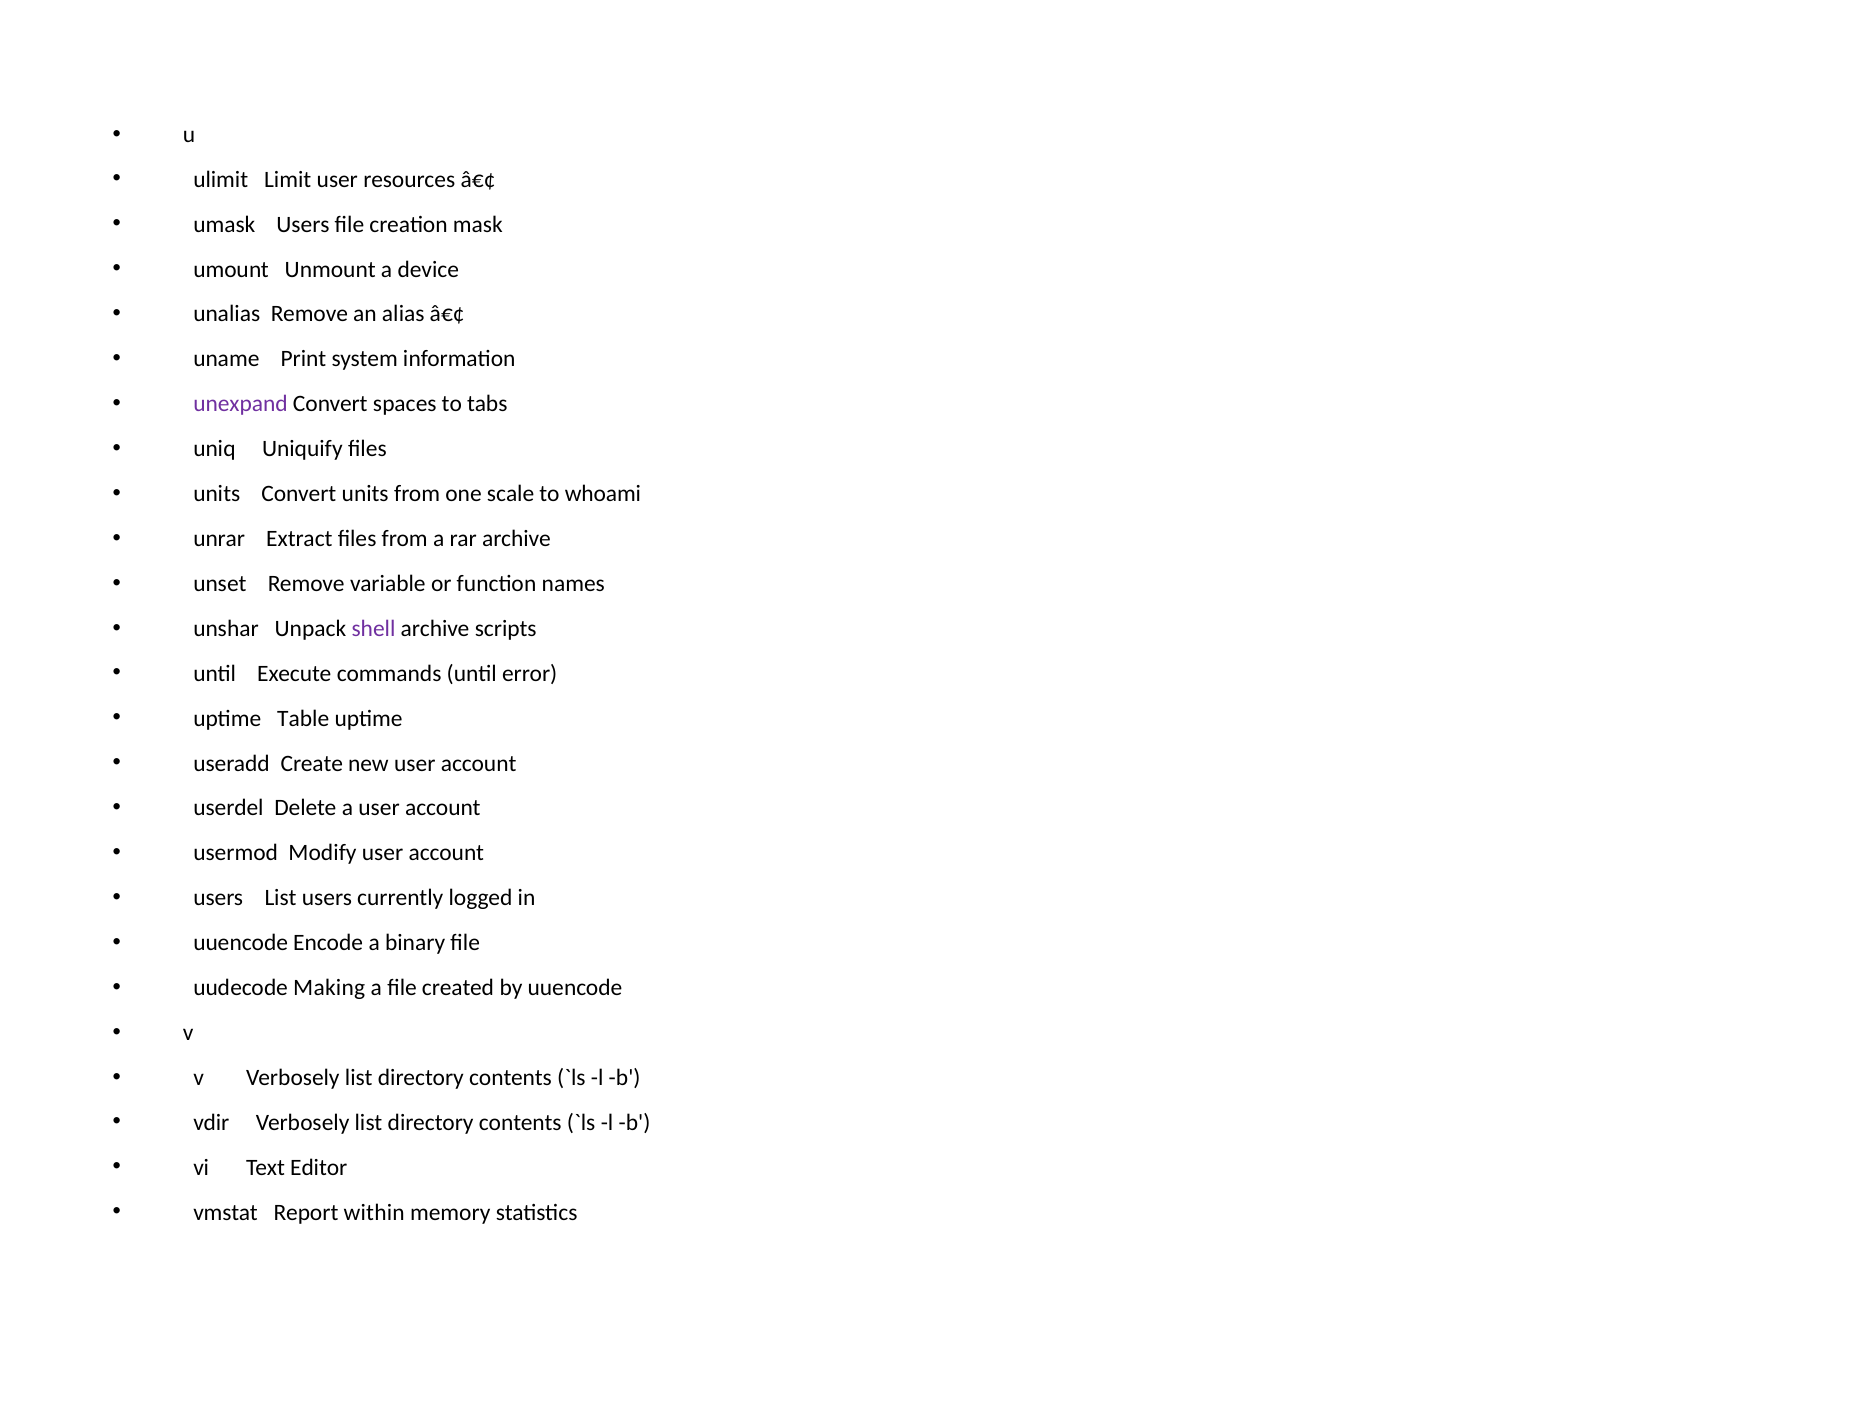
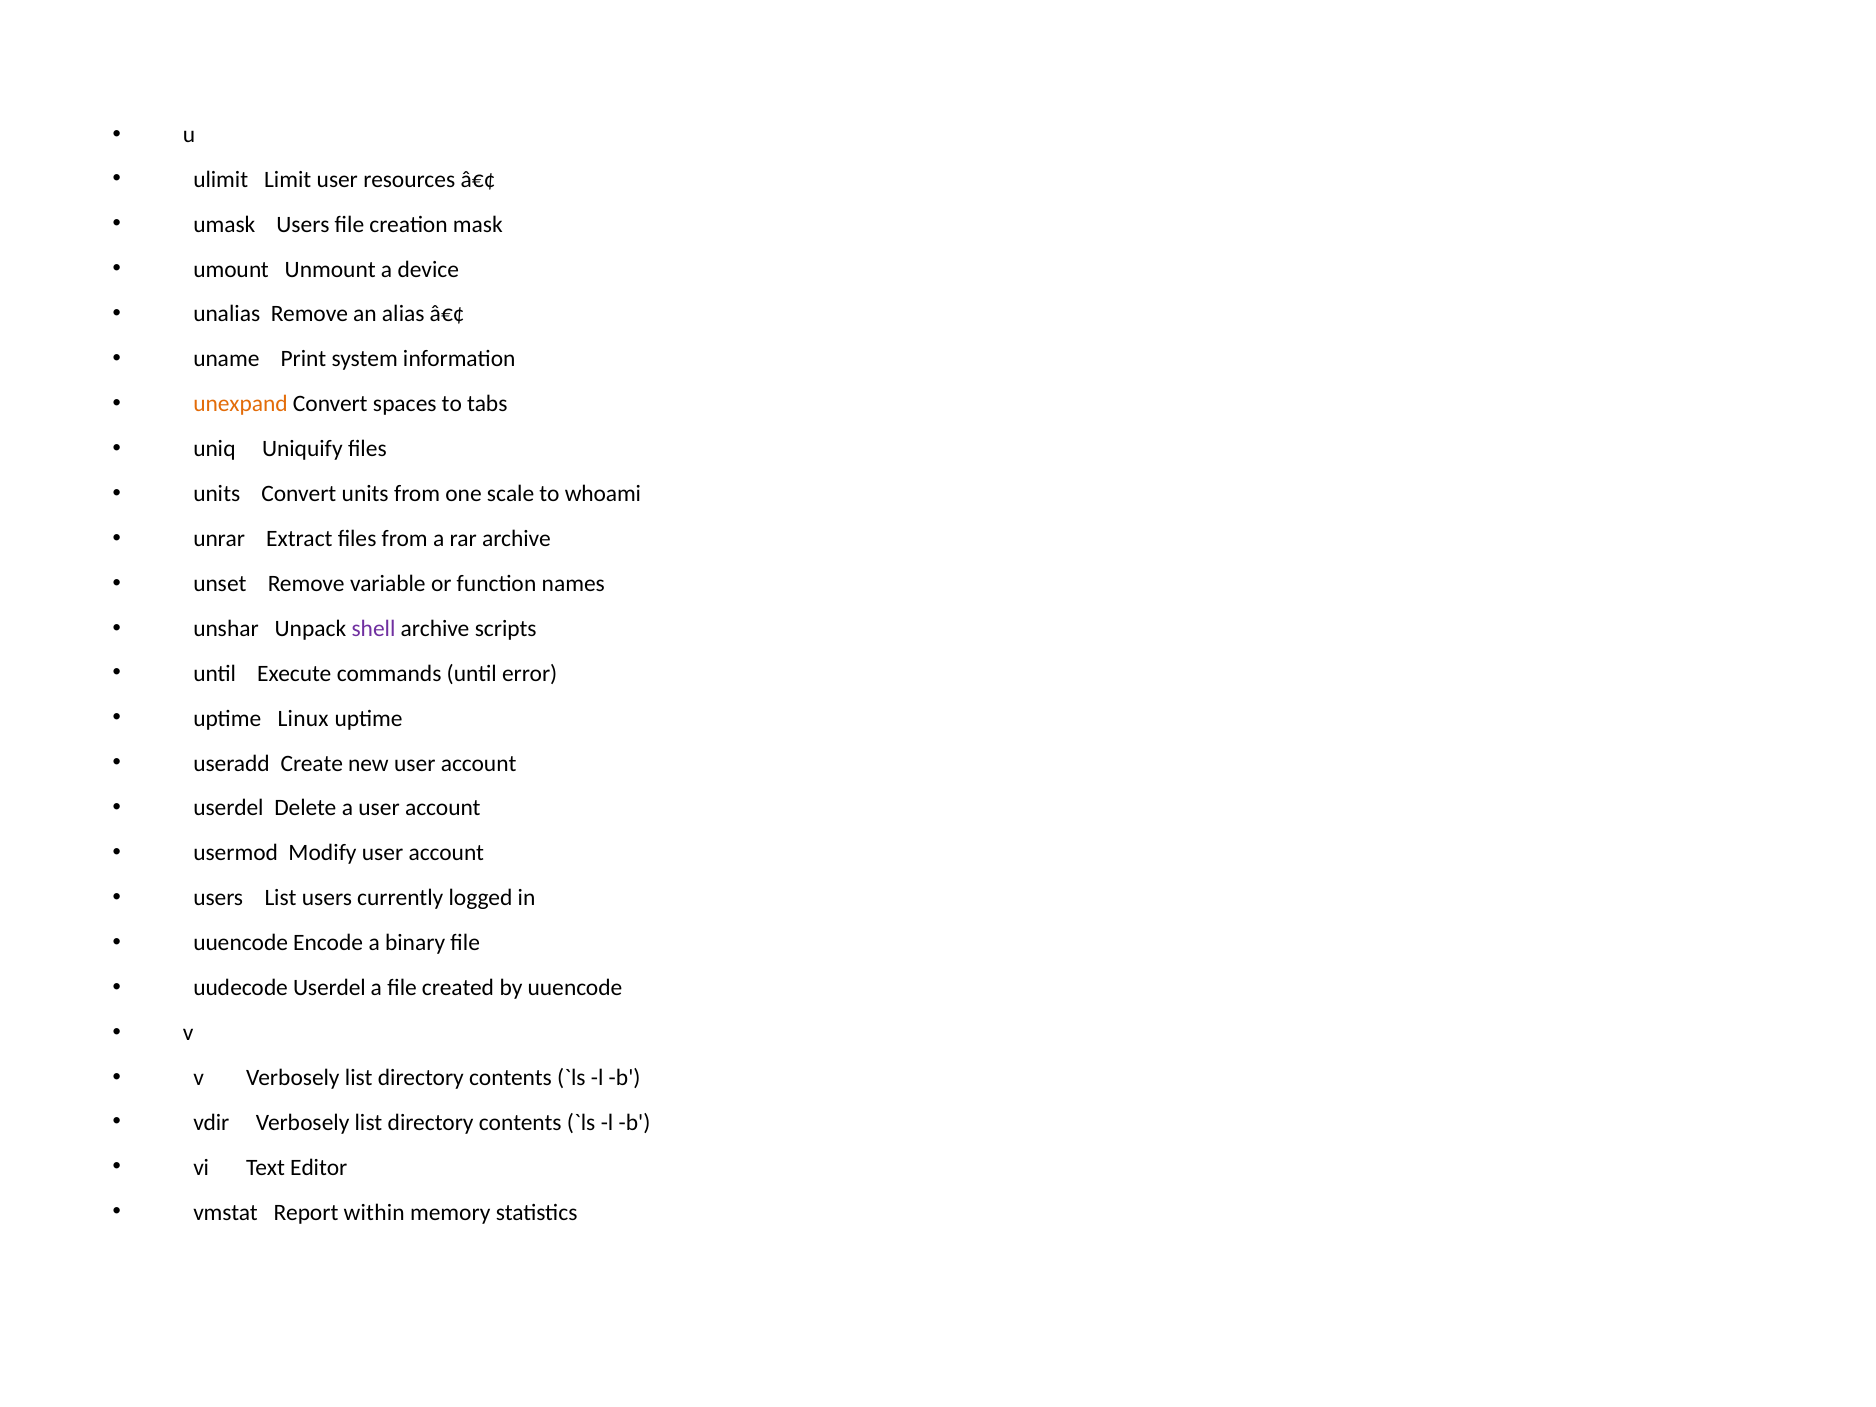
unexpand colour: purple -> orange
Table: Table -> Linux
uudecode Making: Making -> Userdel
